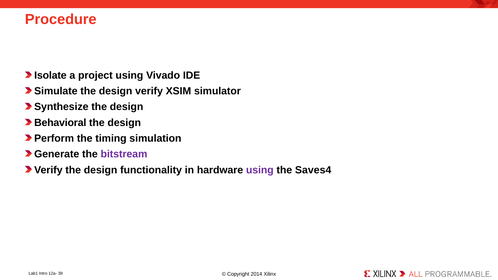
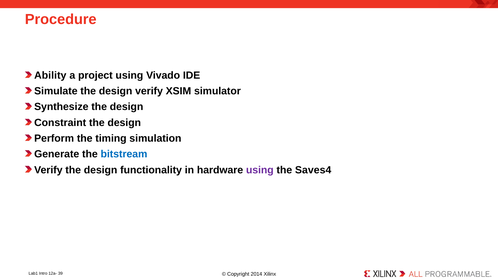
Isolate: Isolate -> Ability
Behavioral: Behavioral -> Constraint
bitstream colour: purple -> blue
